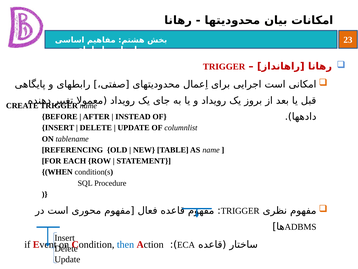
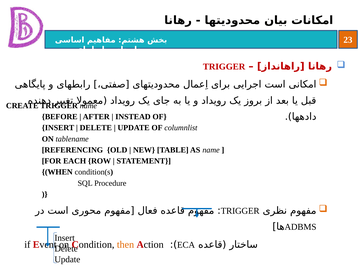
then colour: blue -> orange
